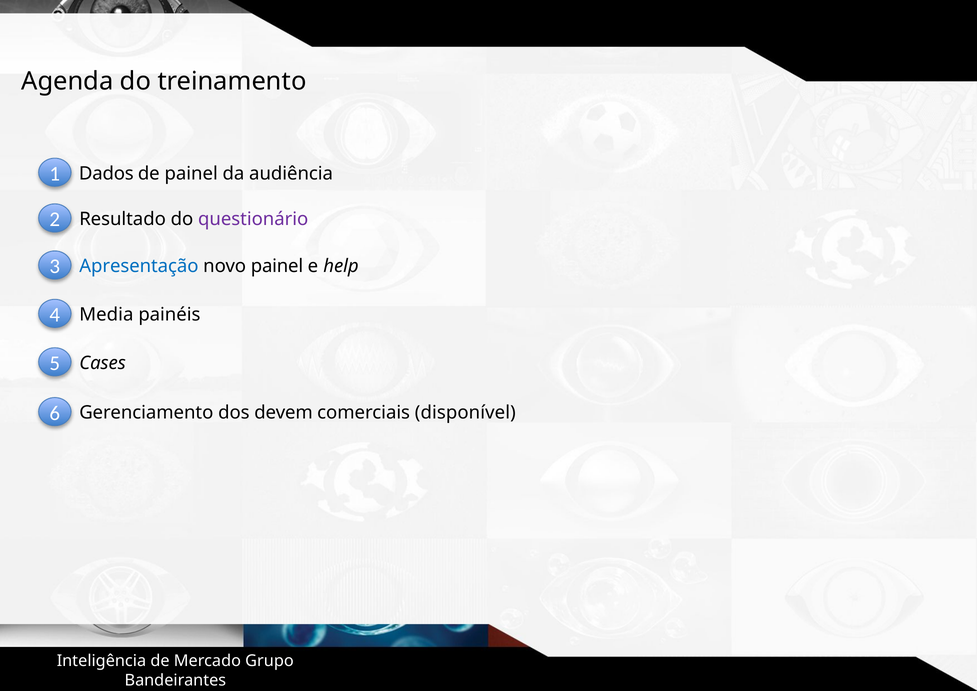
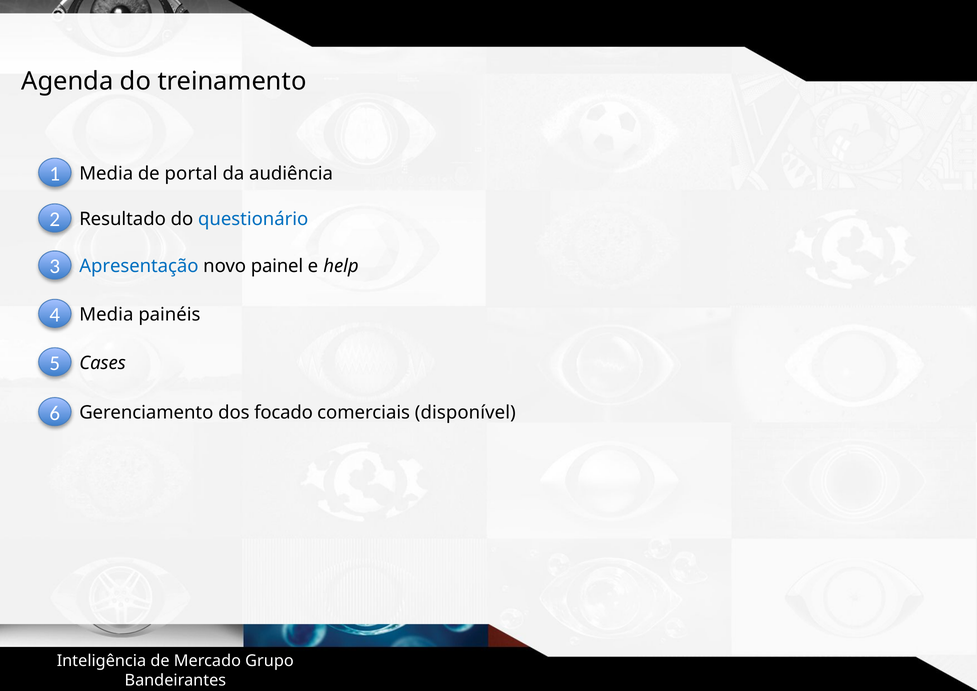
Dados at (106, 173): Dados -> Media
de painel: painel -> portal
questionário colour: purple -> blue
devem: devem -> focado
